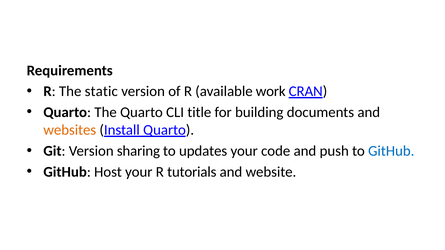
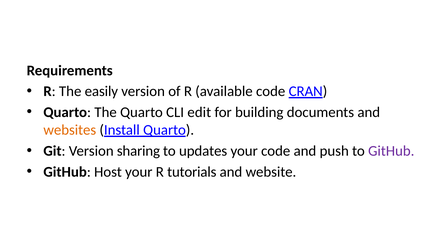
static: static -> easily
available work: work -> code
title: title -> edit
GitHub at (391, 151) colour: blue -> purple
